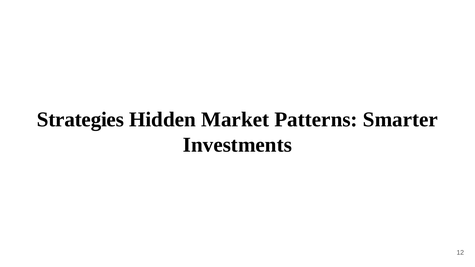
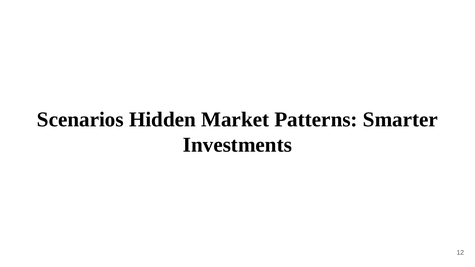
Strategies: Strategies -> Scenarios
